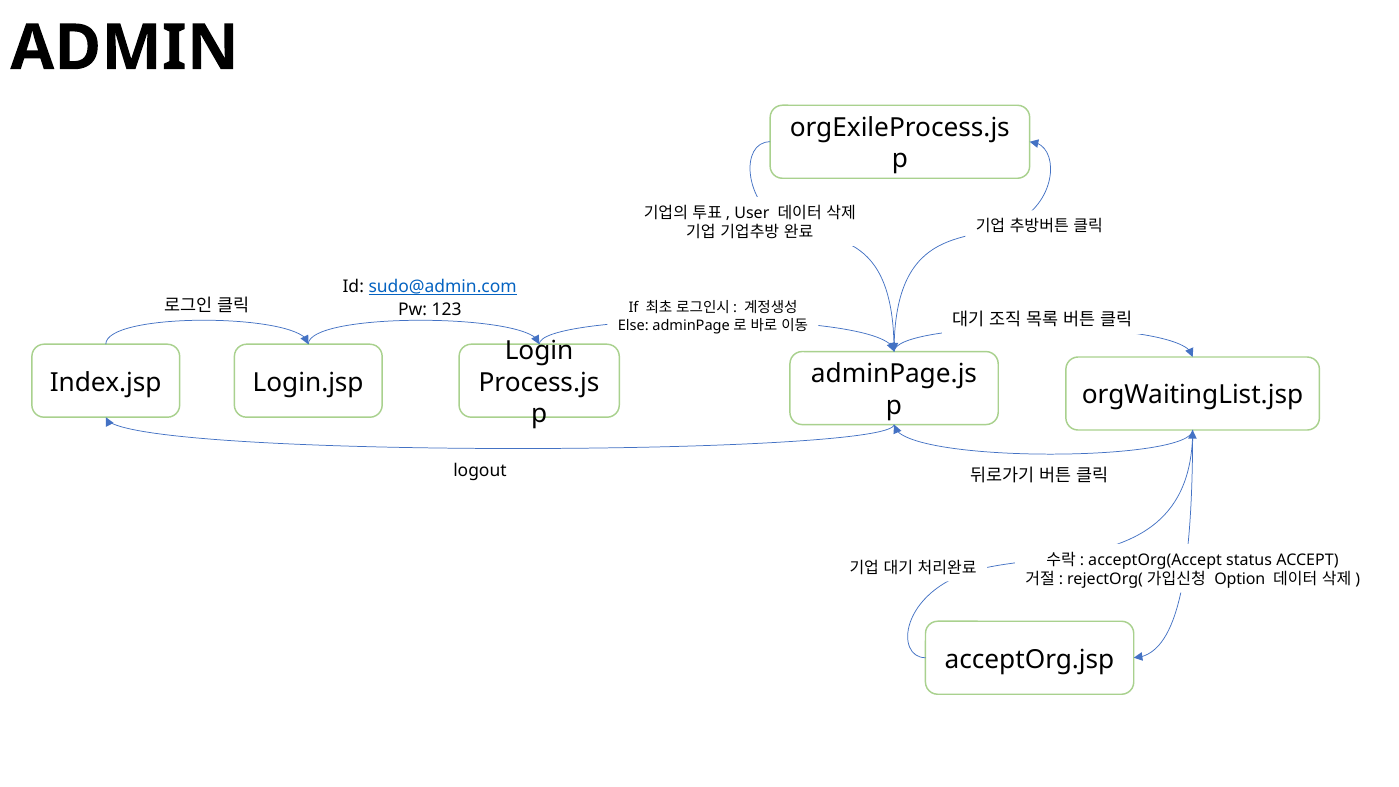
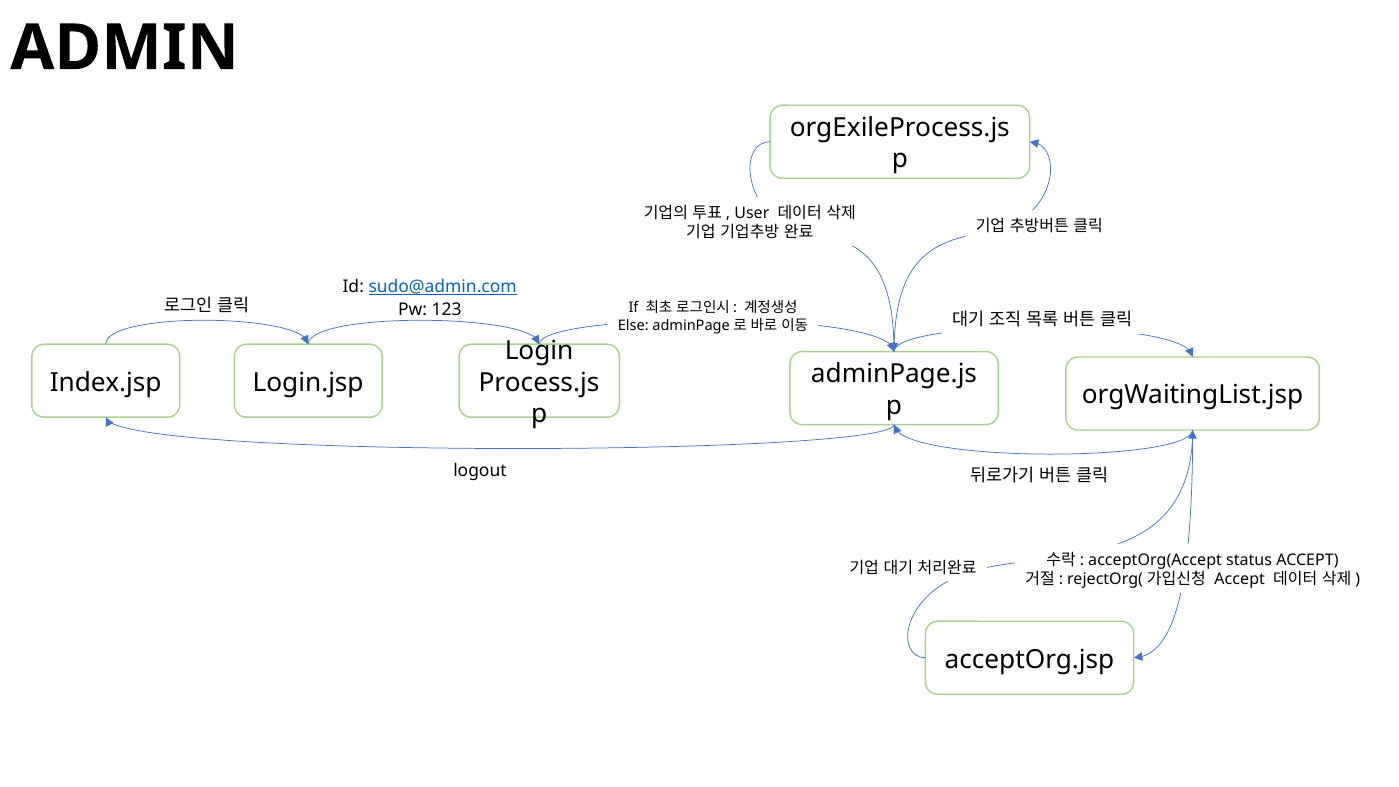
Option at (1240, 579): Option -> Accept
